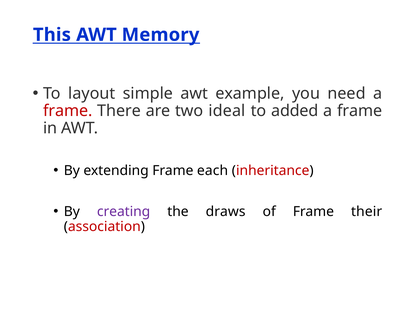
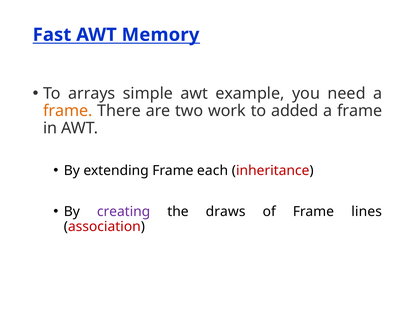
This: This -> Fast
layout: layout -> arrays
frame at (68, 111) colour: red -> orange
ideal: ideal -> work
their: their -> lines
